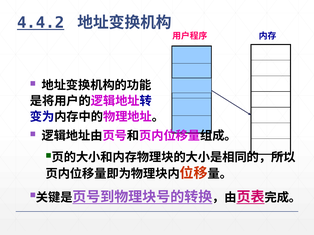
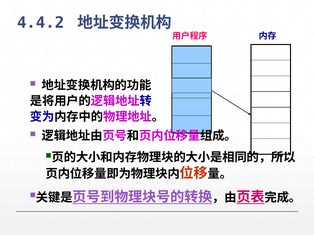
4.4.2 underline: present -> none
